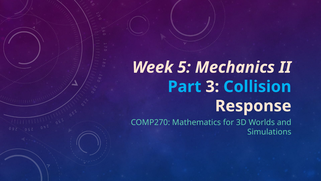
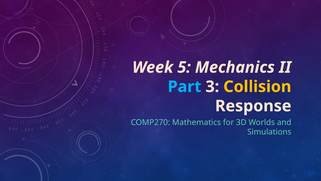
Collision colour: light blue -> yellow
